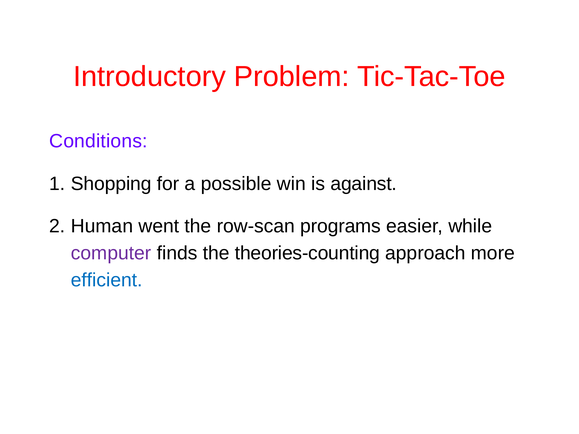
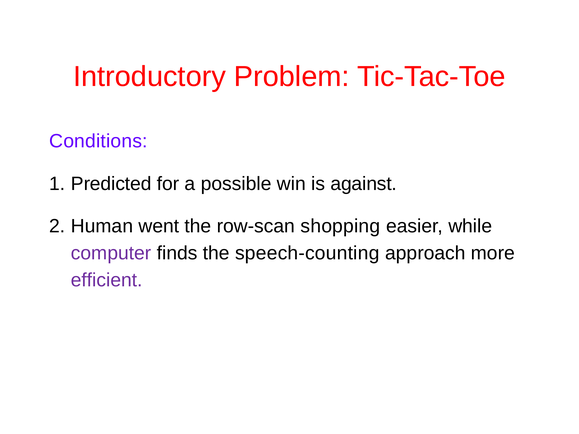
Shopping: Shopping -> Predicted
programs: programs -> shopping
theories-counting: theories-counting -> speech-counting
efficient colour: blue -> purple
